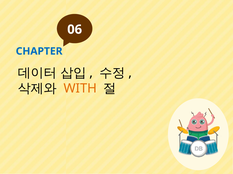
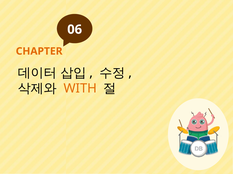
CHAPTER colour: blue -> orange
